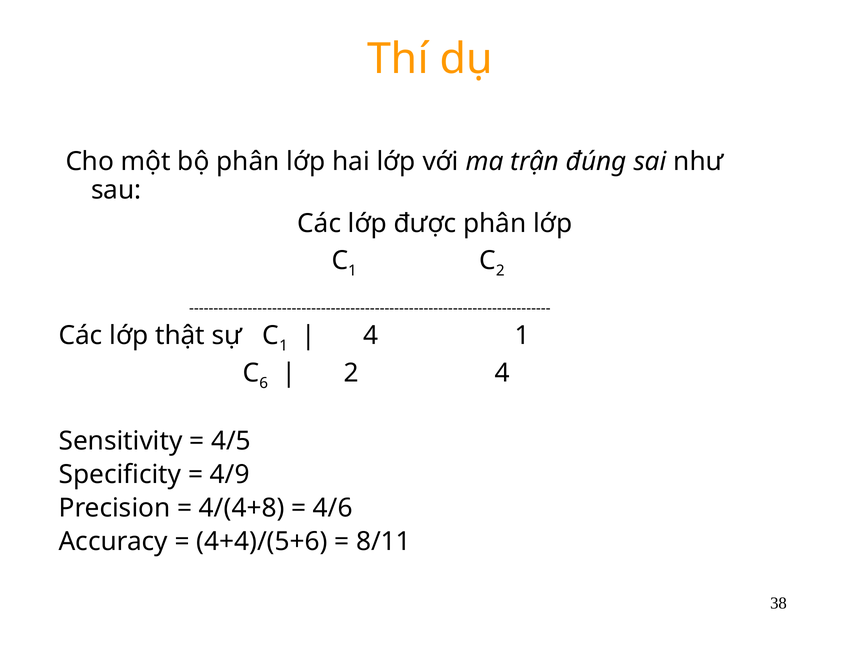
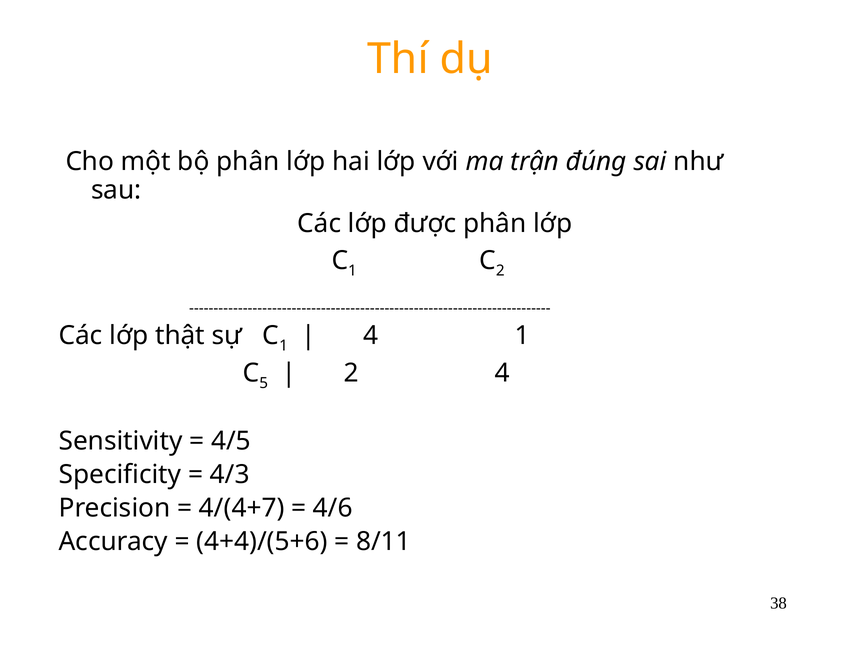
6: 6 -> 5
4/9: 4/9 -> 4/3
4/(4+8: 4/(4+8 -> 4/(4+7
